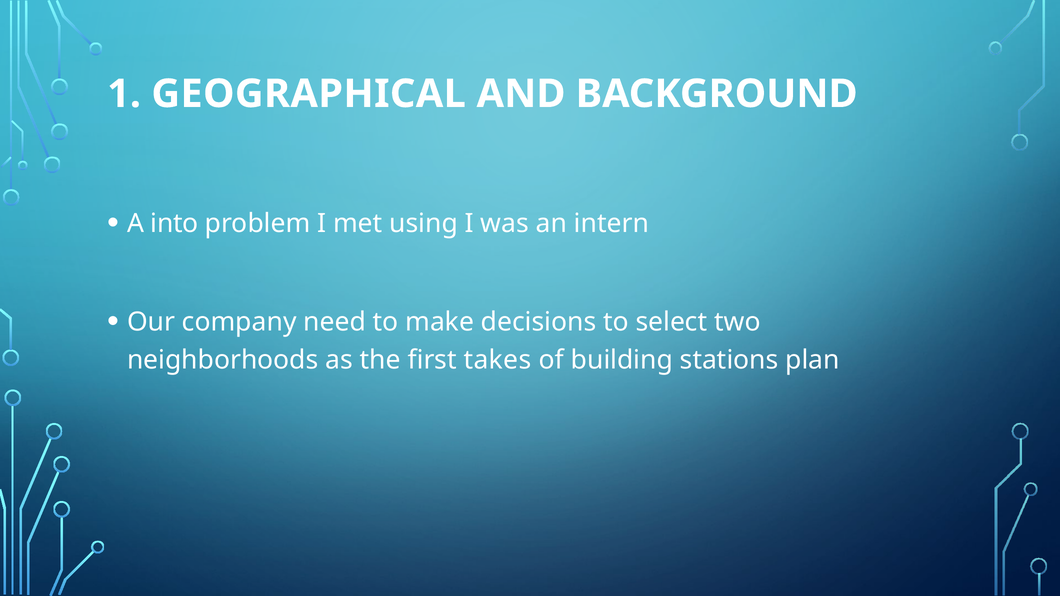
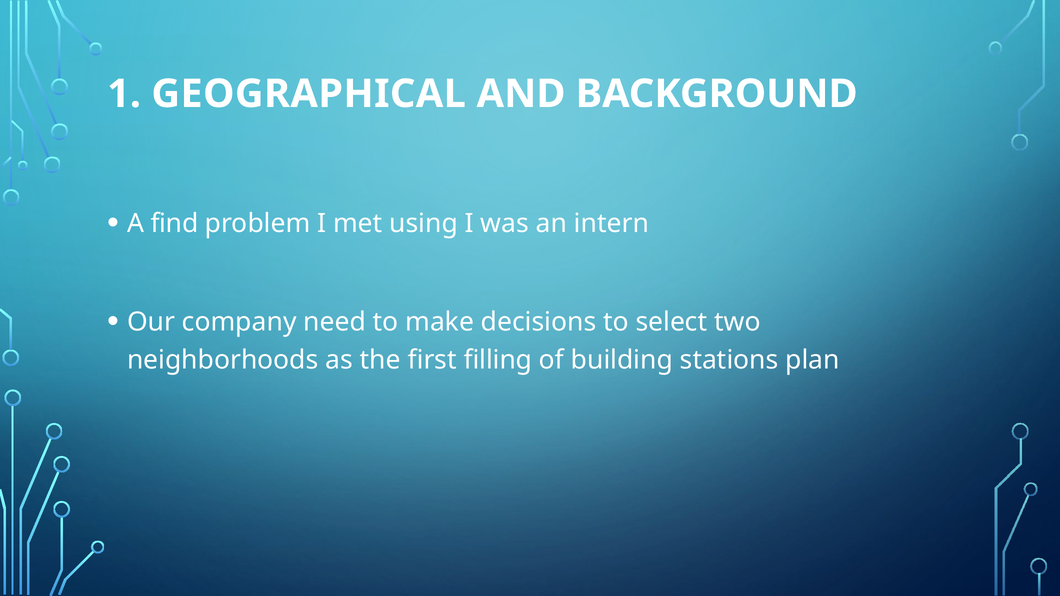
into: into -> find
takes: takes -> filling
